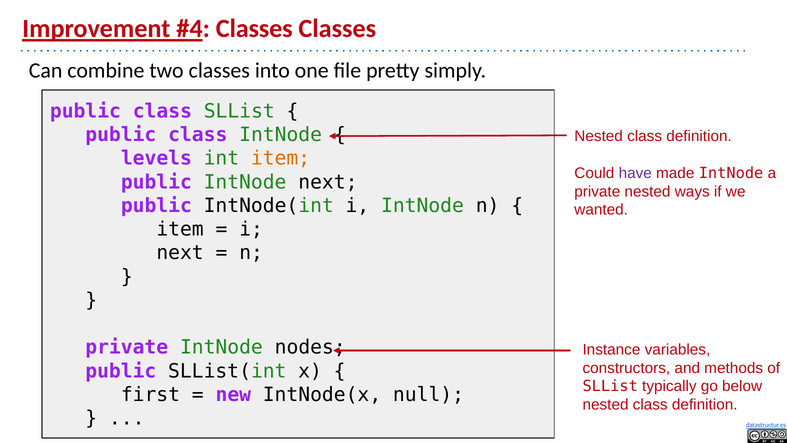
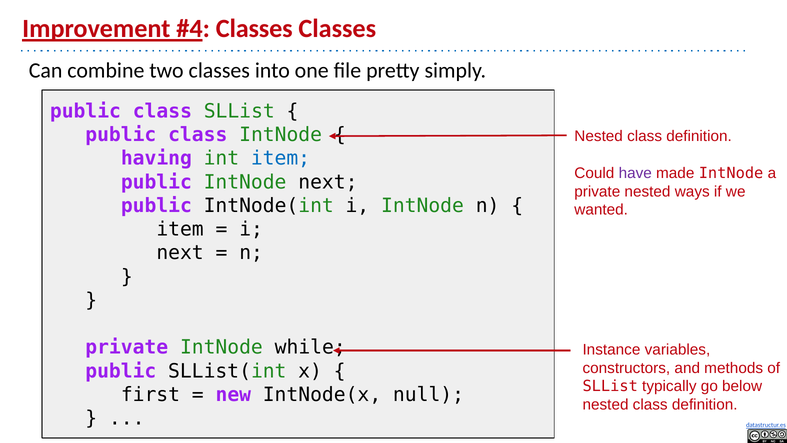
levels: levels -> having
item at (280, 158) colour: orange -> blue
nodes: nodes -> while
